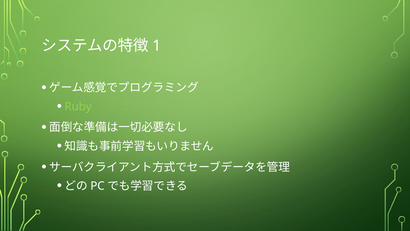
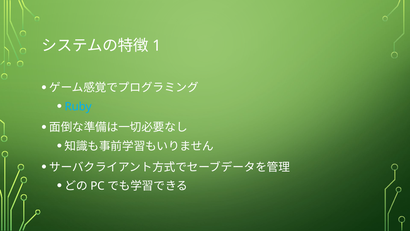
Ruby colour: light green -> light blue
